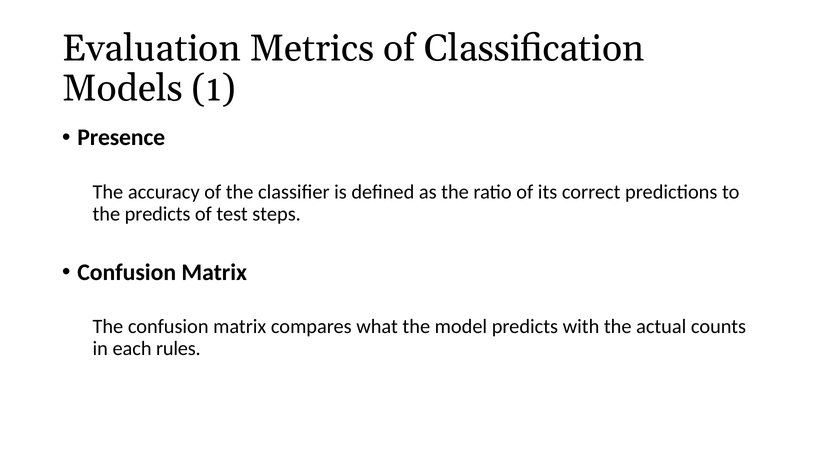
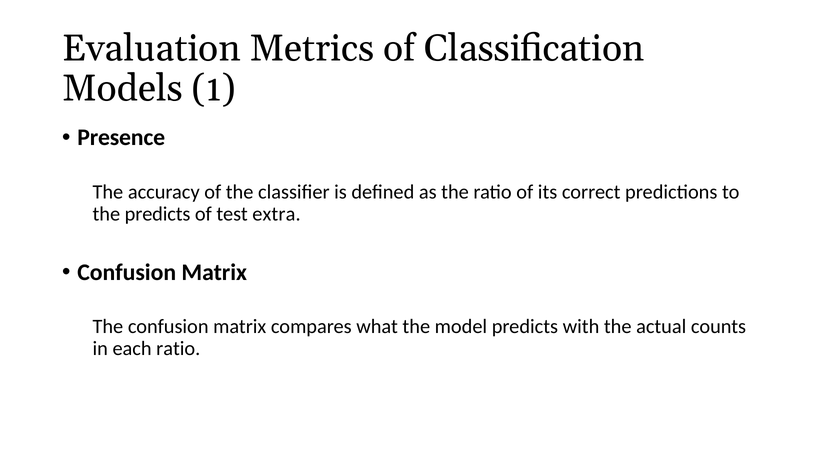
steps: steps -> extra
each rules: rules -> ratio
